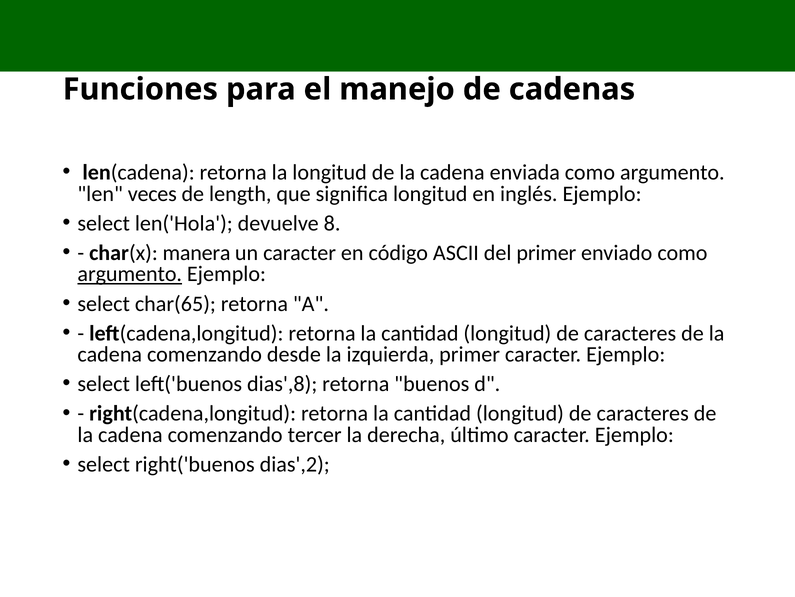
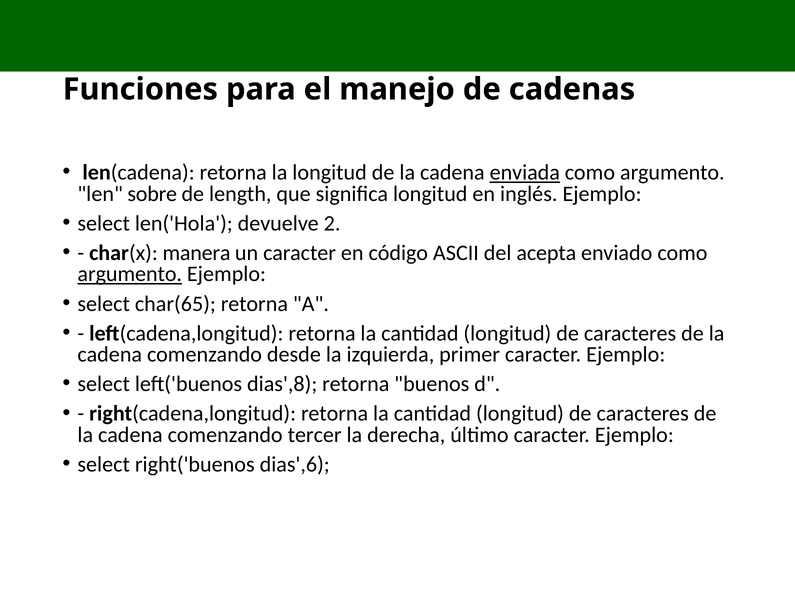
enviada underline: none -> present
veces: veces -> sobre
8: 8 -> 2
del primer: primer -> acepta
dias',2: dias',2 -> dias',6
